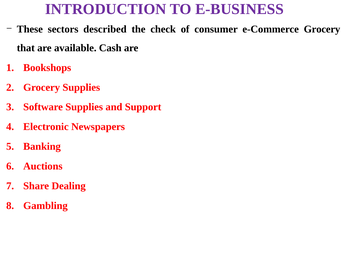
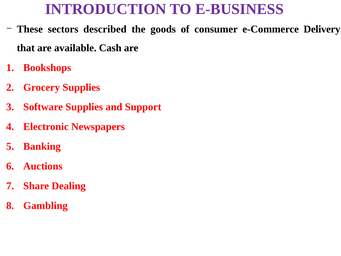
check: check -> goods
e-Commerce Grocery: Grocery -> Delivery
